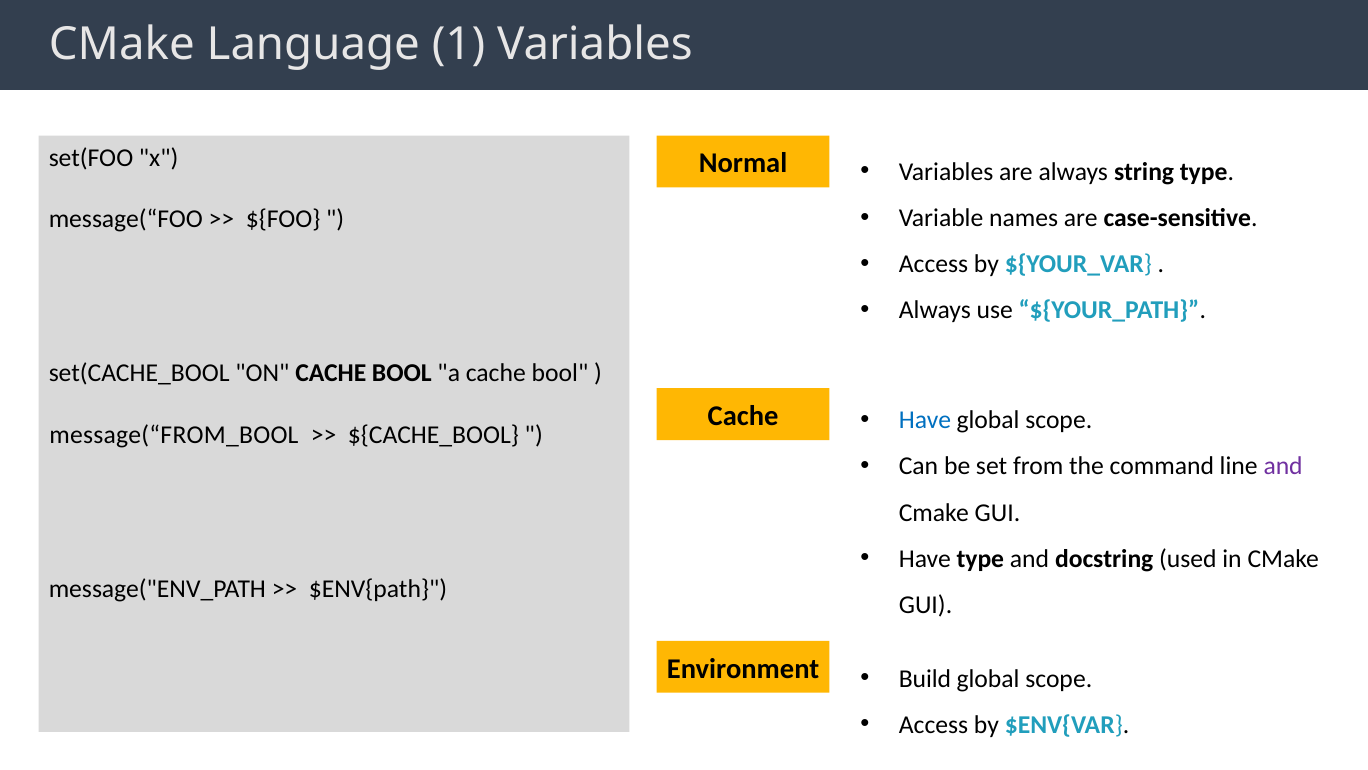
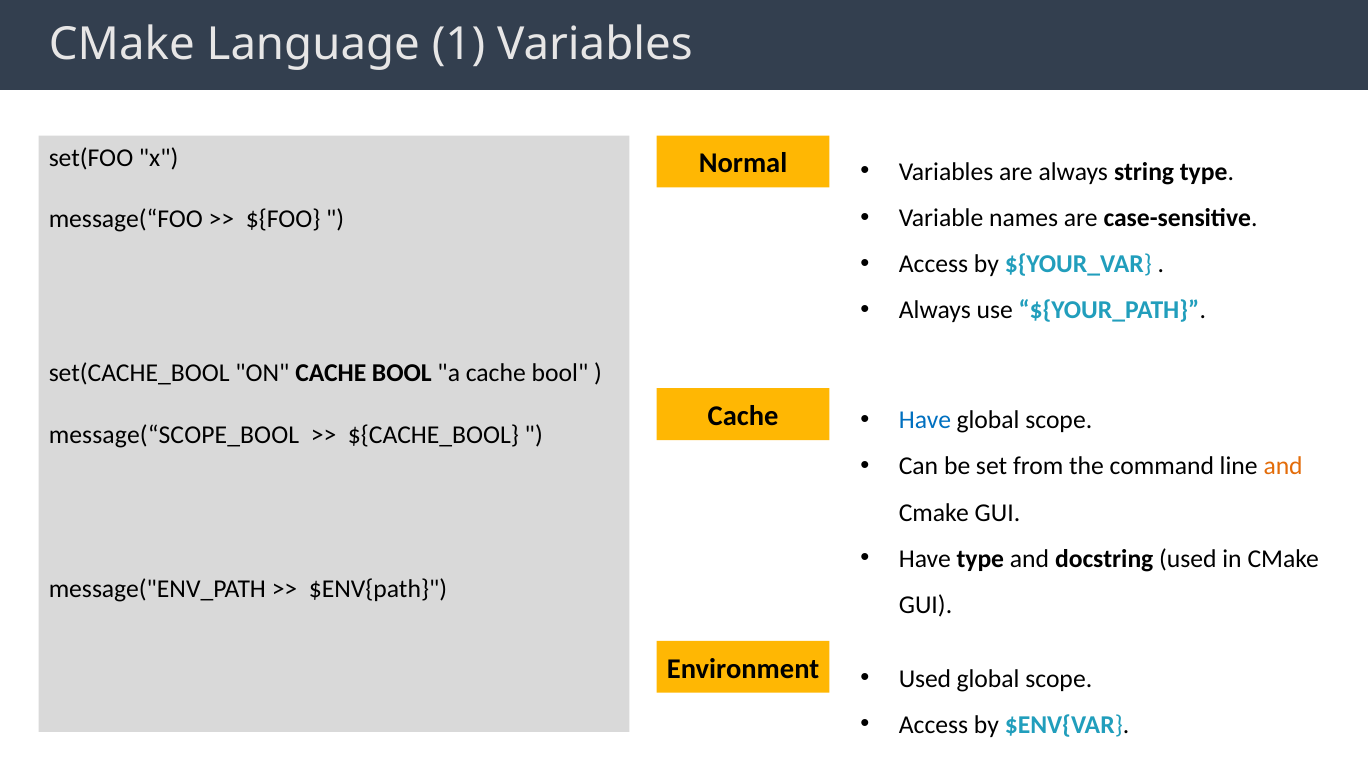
message(“FROM_BOOL: message(“FROM_BOOL -> message(“SCOPE_BOOL
and at (1283, 466) colour: purple -> orange
Build at (925, 678): Build -> Used
